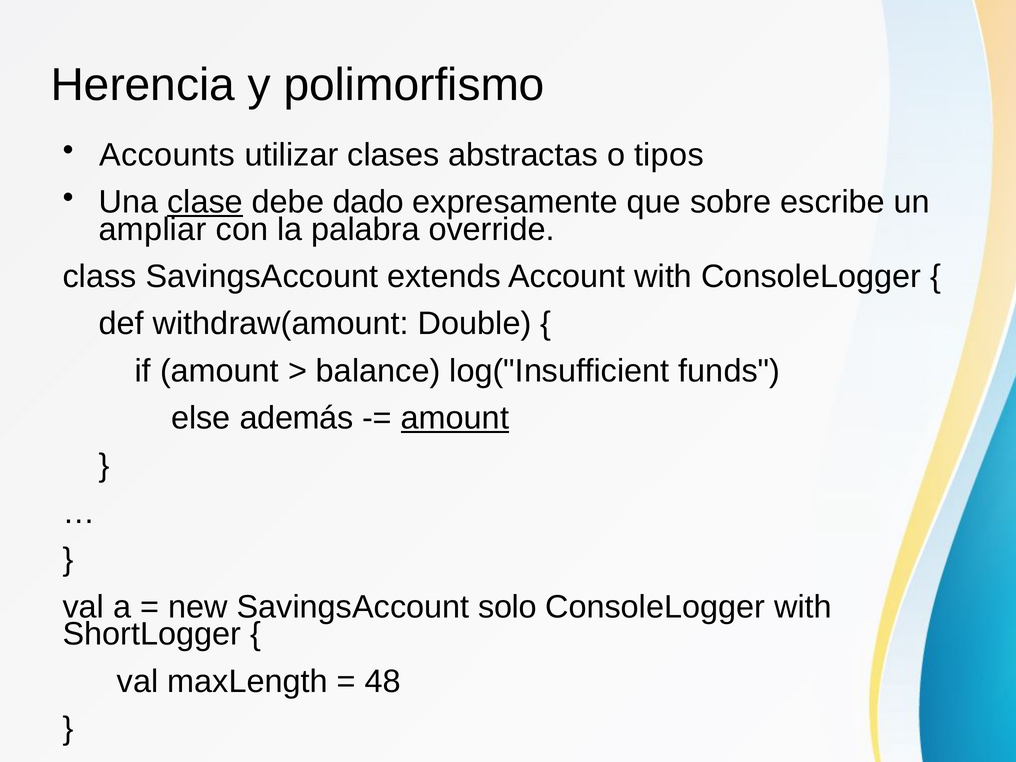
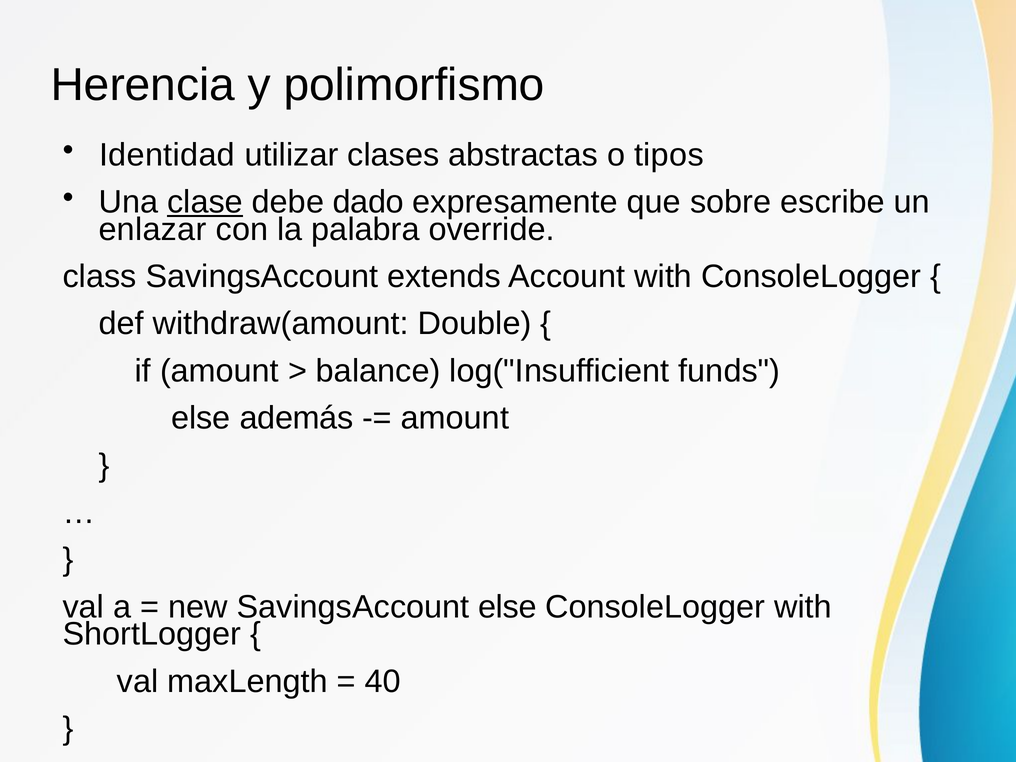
Accounts: Accounts -> Identidad
ampliar: ampliar -> enlazar
amount at (455, 418) underline: present -> none
SavingsAccount solo: solo -> else
48: 48 -> 40
